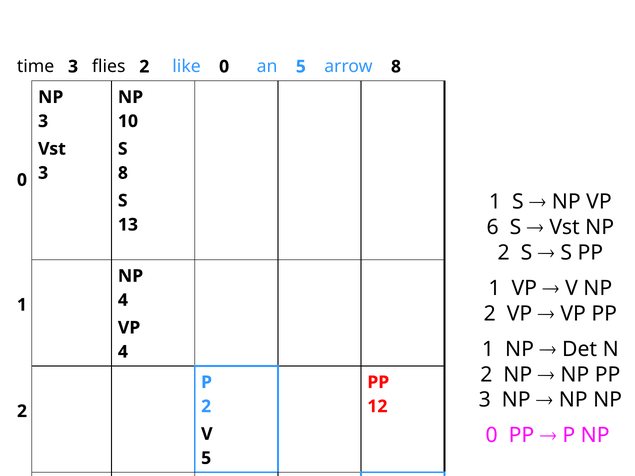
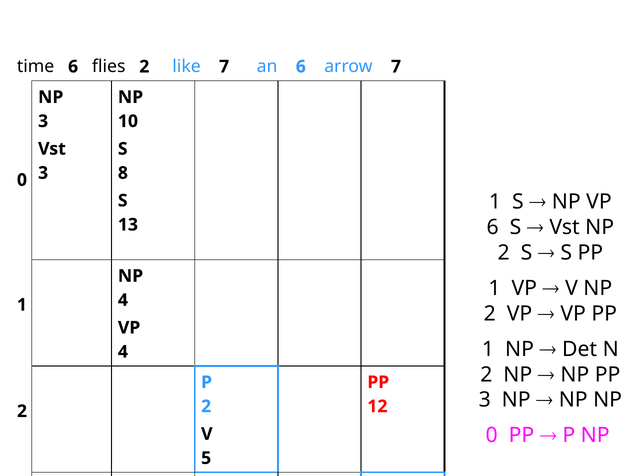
time 3: 3 -> 6
like 0: 0 -> 7
an 5: 5 -> 6
arrow 8: 8 -> 7
